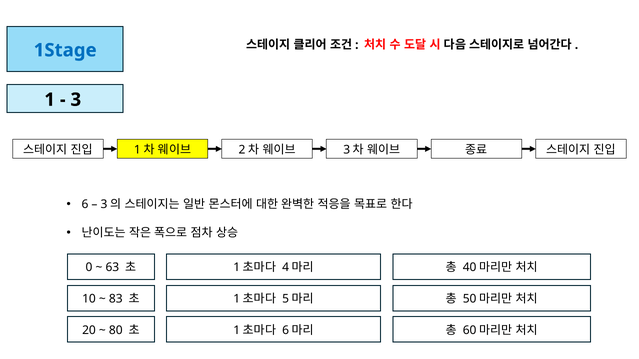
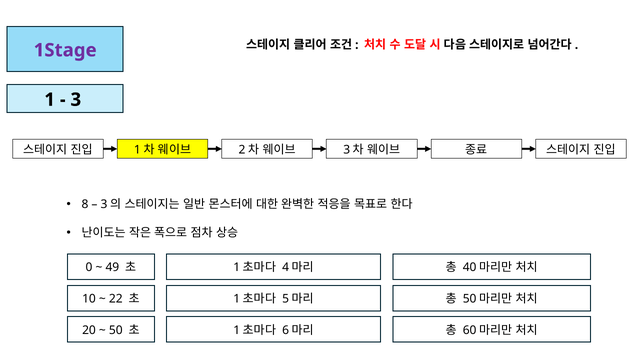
1Stage colour: blue -> purple
6: 6 -> 8
63: 63 -> 49
83: 83 -> 22
80: 80 -> 50
